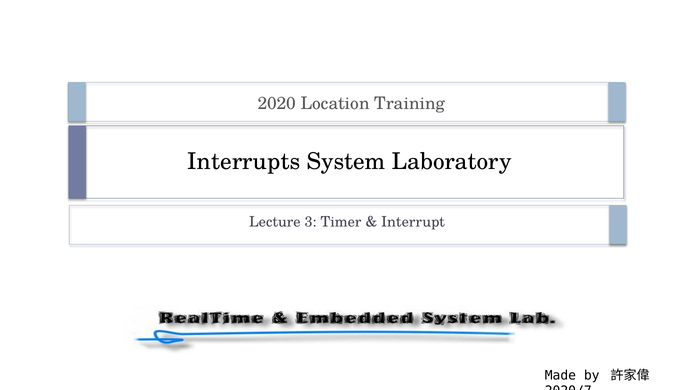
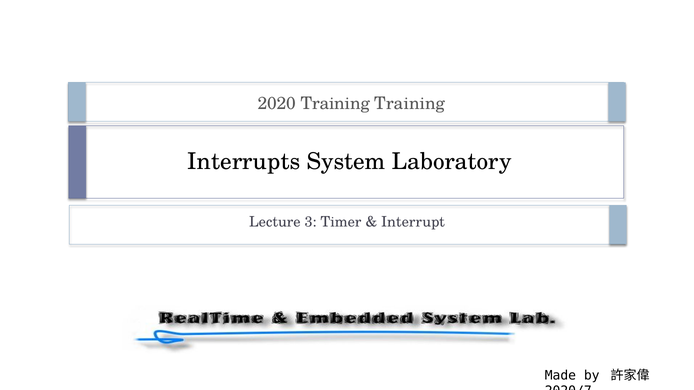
2020 Location: Location -> Training
